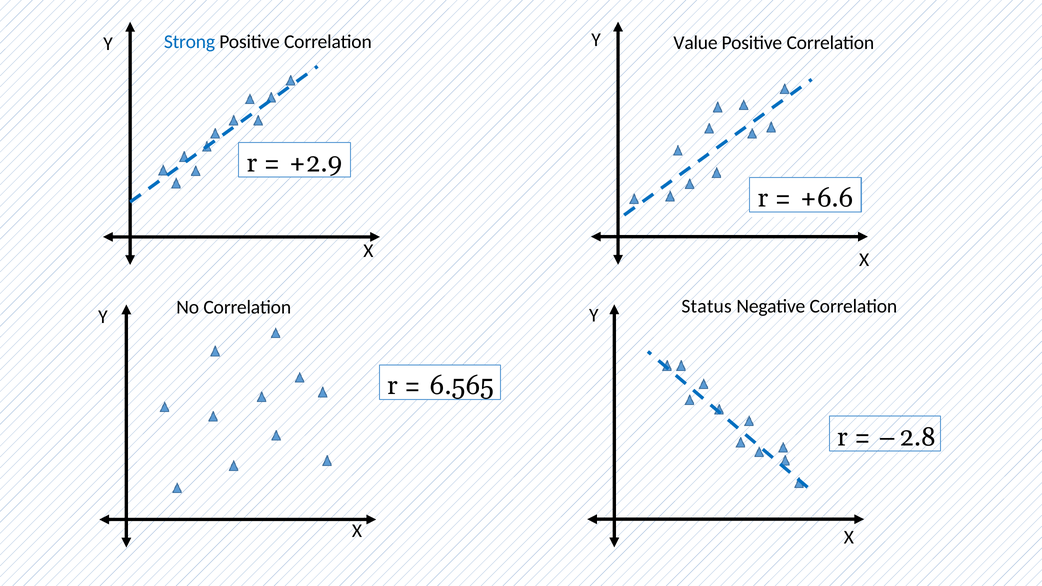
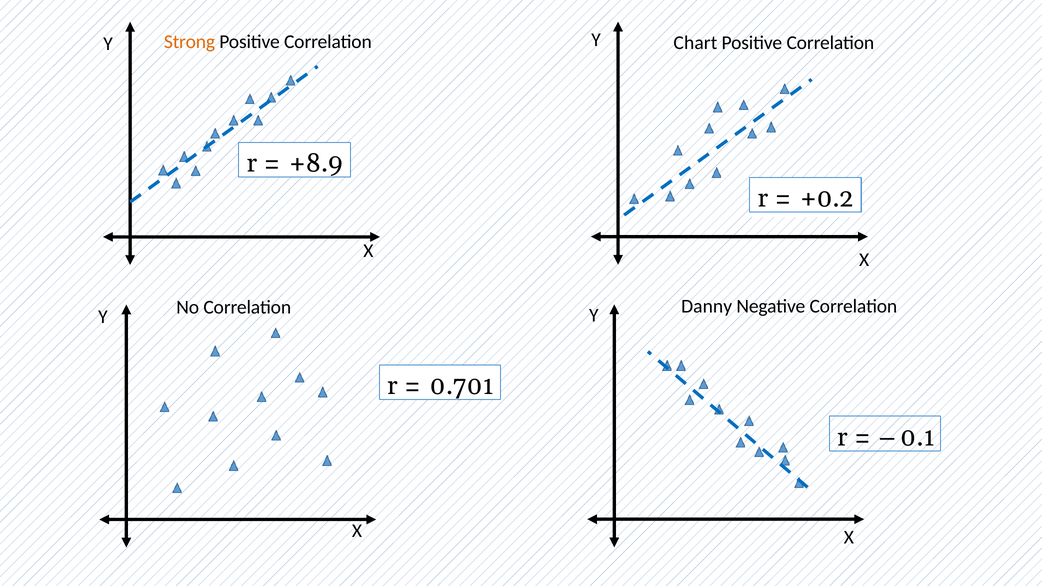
Strong colour: blue -> orange
Value: Value -> Chart
+2.9: +2.9 -> +8.9
+6.6: +6.6 -> +0.2
Status: Status -> Danny
6.565: 6.565 -> 0.701
2.8: 2.8 -> 0.1
